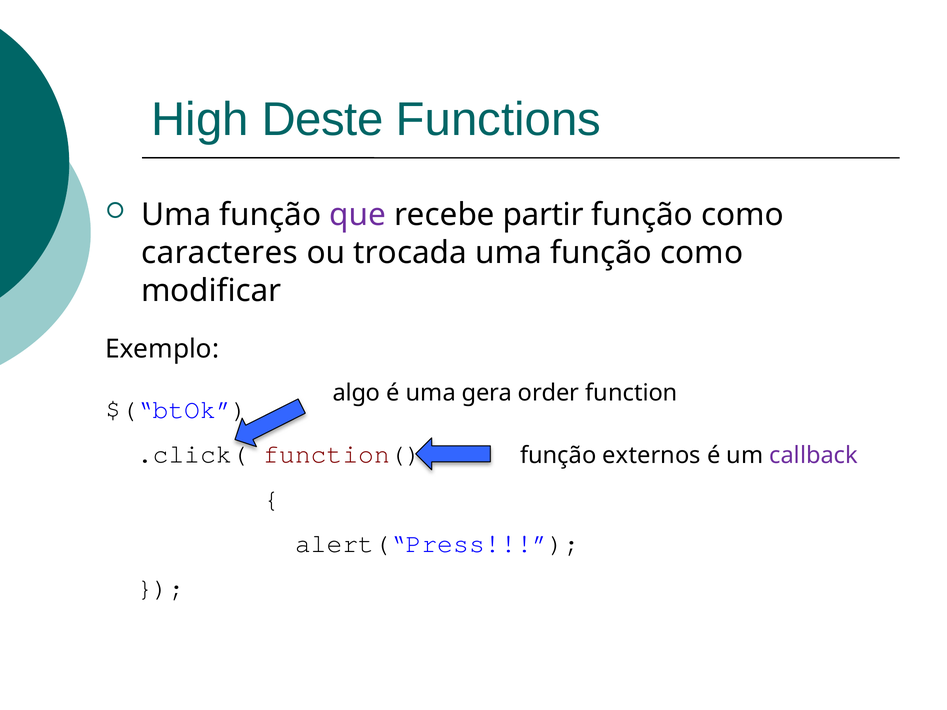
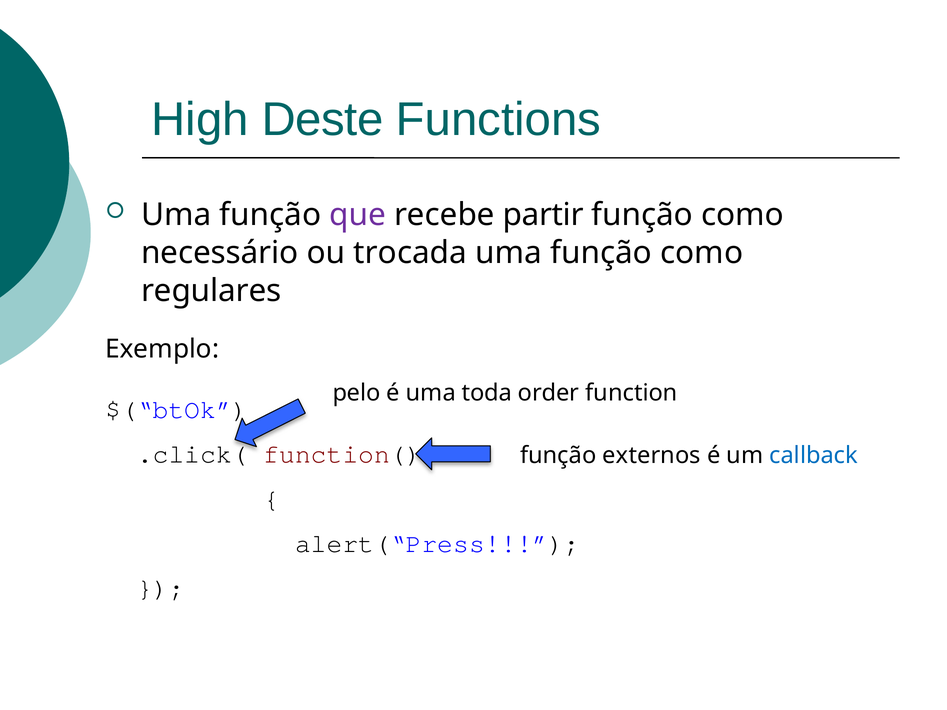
caracteres: caracteres -> necessário
modificar: modificar -> regulares
algo: algo -> pelo
gera: gera -> toda
callback colour: purple -> blue
